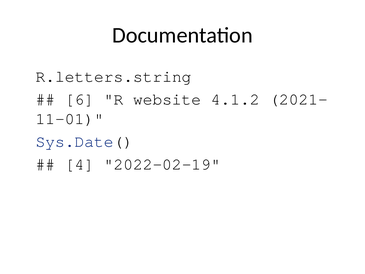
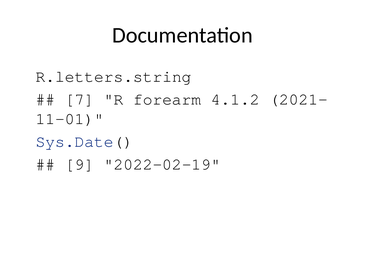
6: 6 -> 7
website: website -> forearm
4: 4 -> 9
